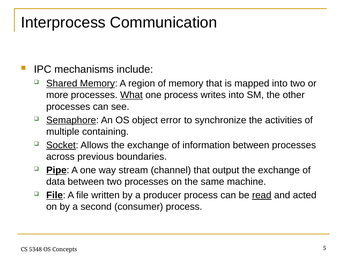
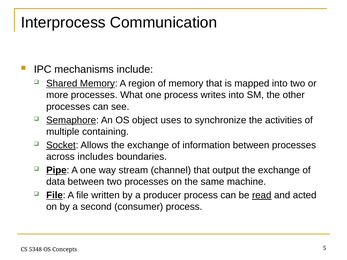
What underline: present -> none
error: error -> uses
previous: previous -> includes
